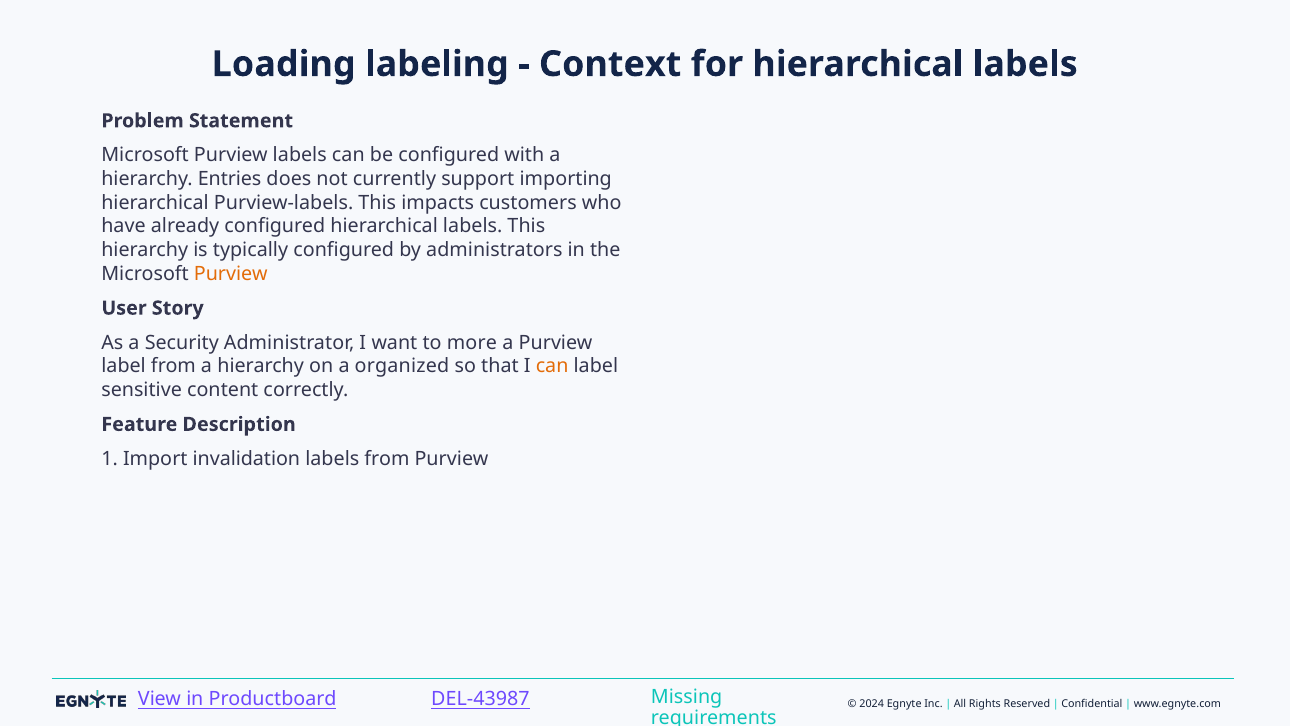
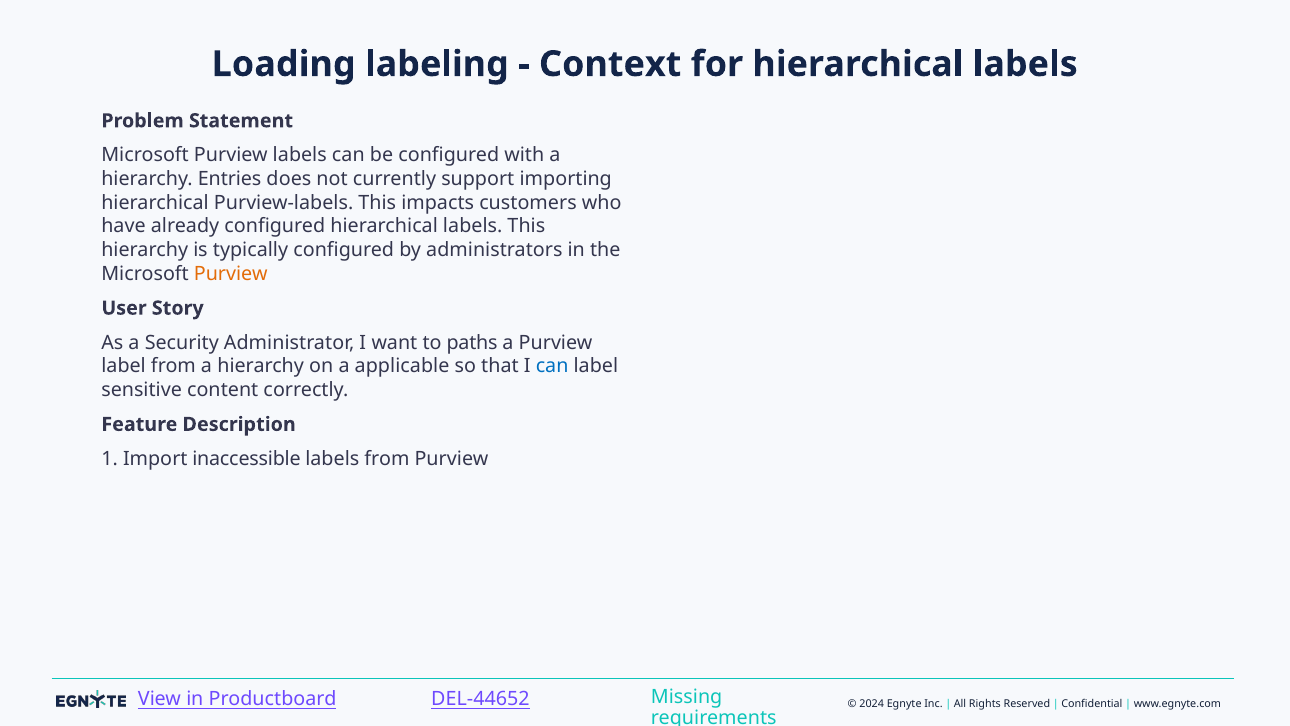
more: more -> paths
organized: organized -> applicable
can at (552, 366) colour: orange -> blue
invalidation: invalidation -> inaccessible
DEL-43987: DEL-43987 -> DEL-44652
